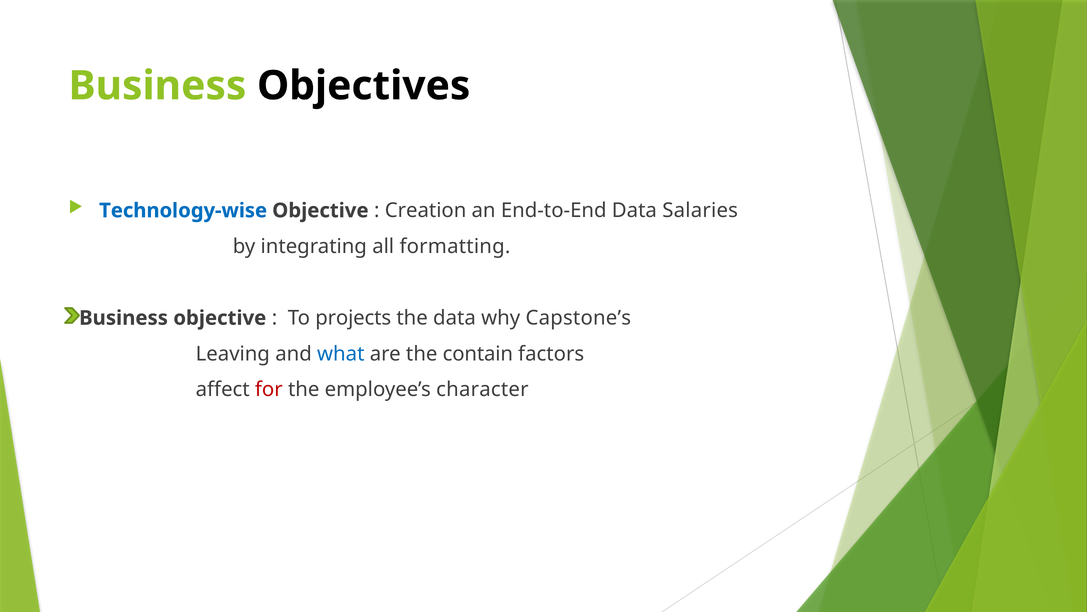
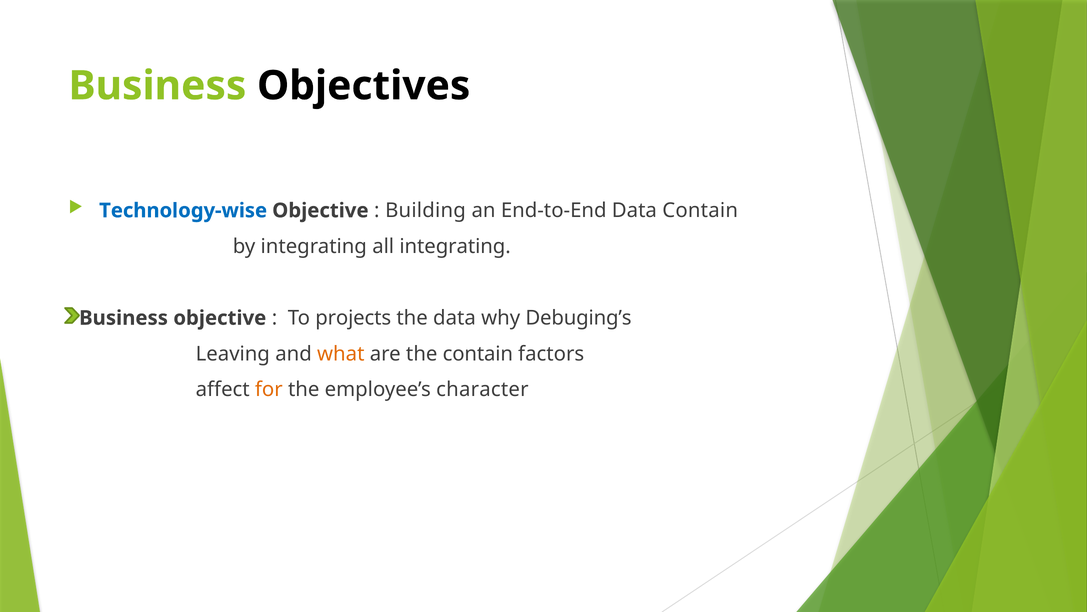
Creation: Creation -> Building
Data Salaries: Salaries -> Contain
all formatting: formatting -> integrating
Capstone’s: Capstone’s -> Debuging’s
what colour: blue -> orange
for colour: red -> orange
